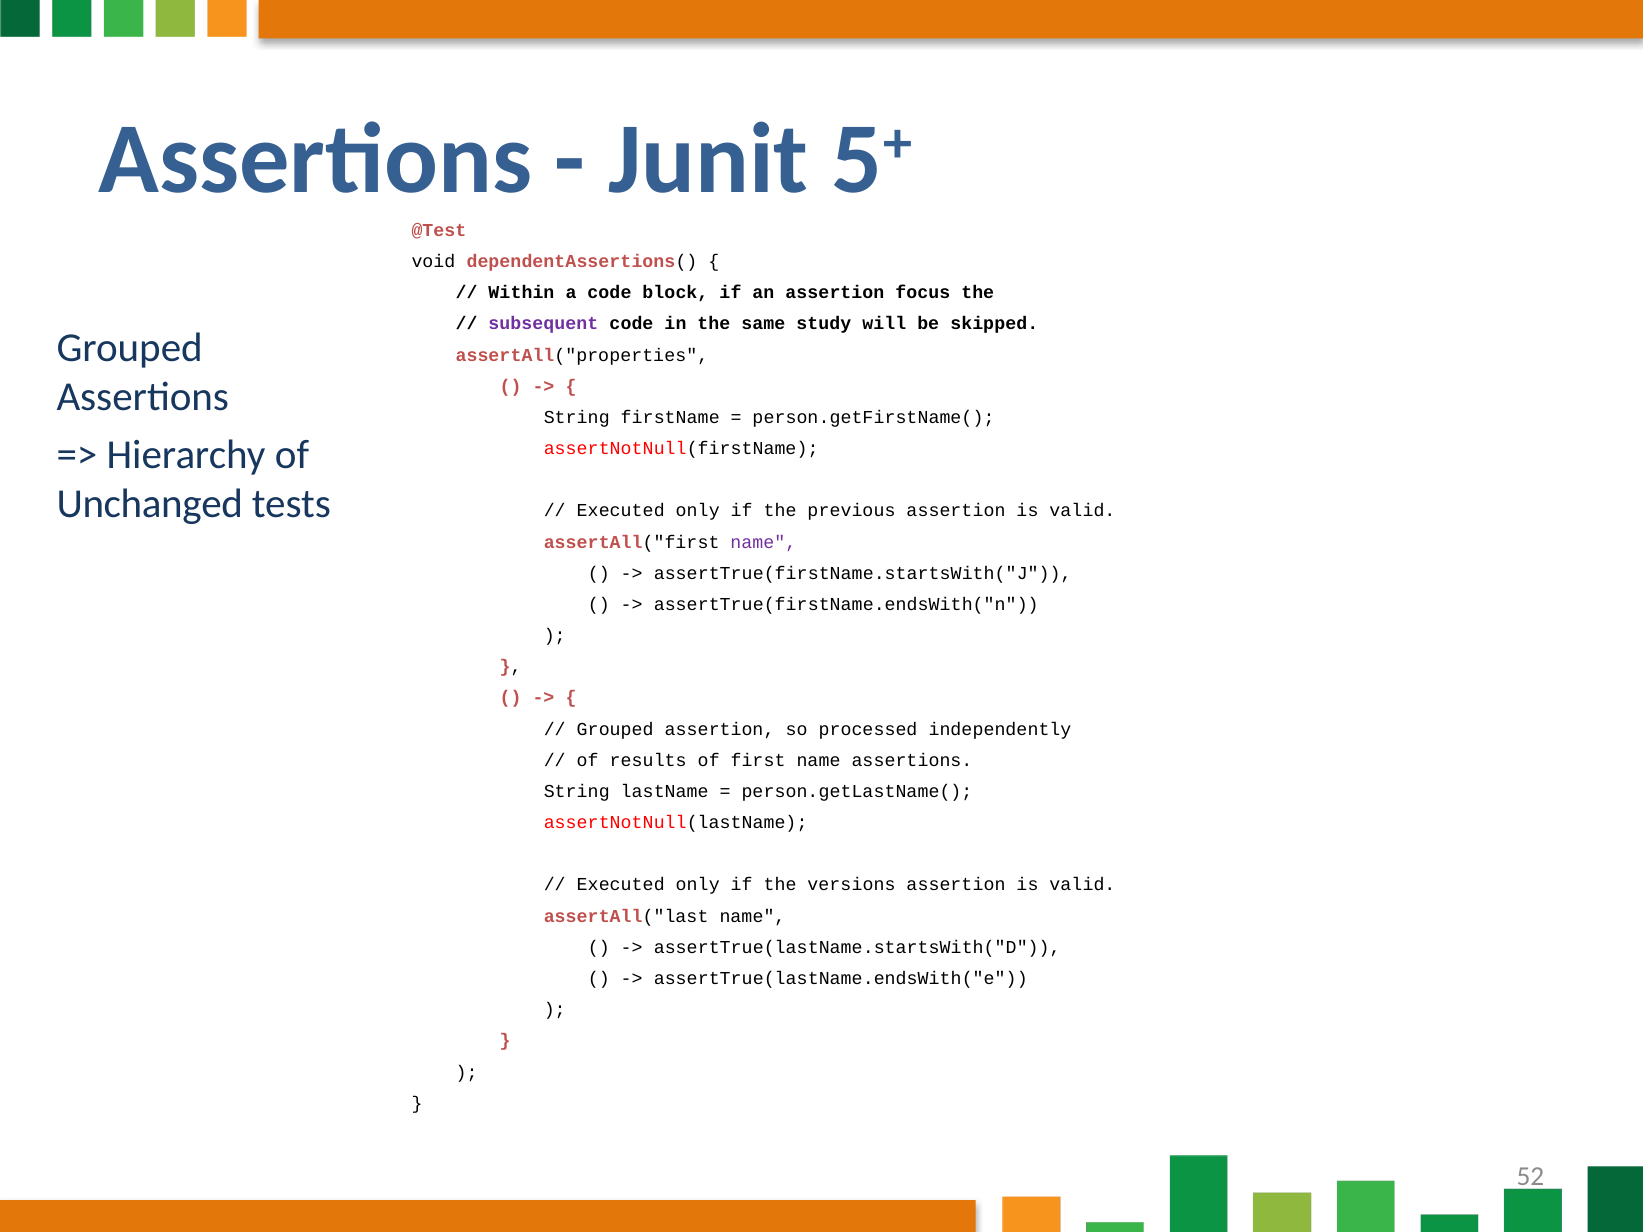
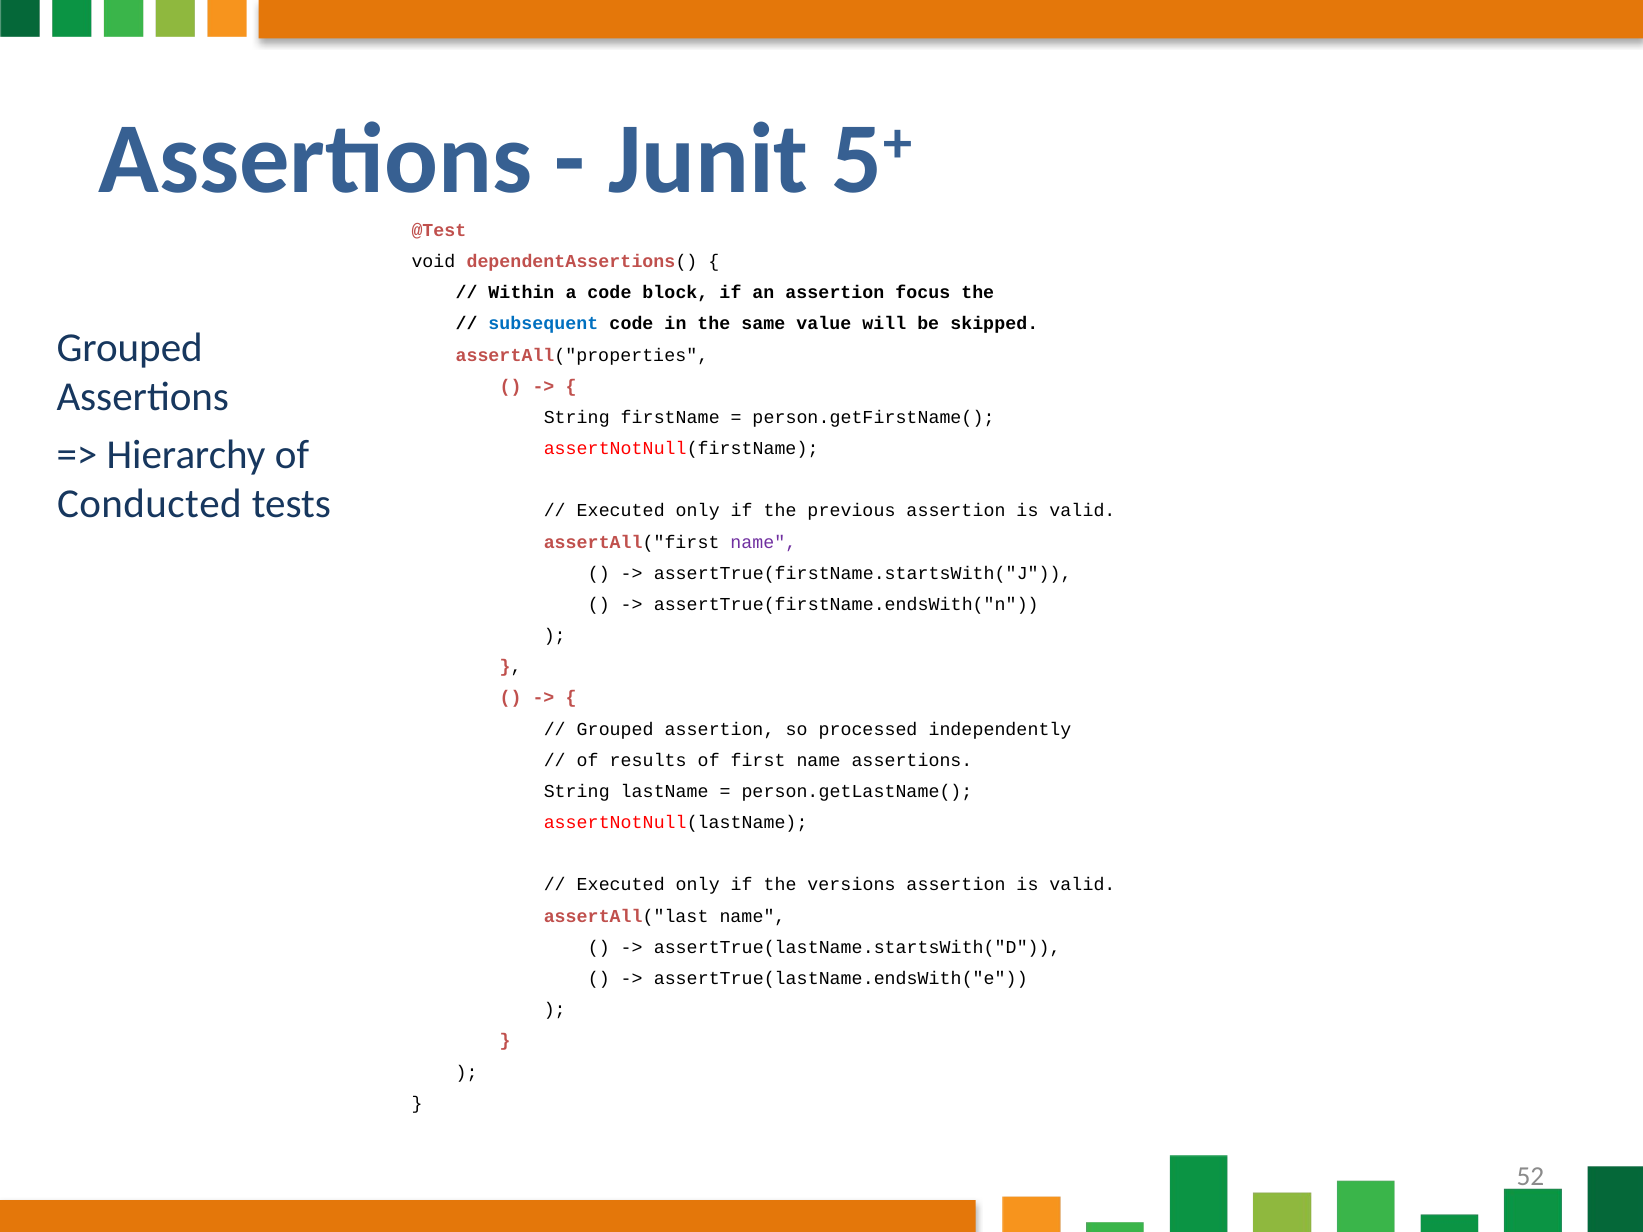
subsequent colour: purple -> blue
study: study -> value
Unchanged: Unchanged -> Conducted
